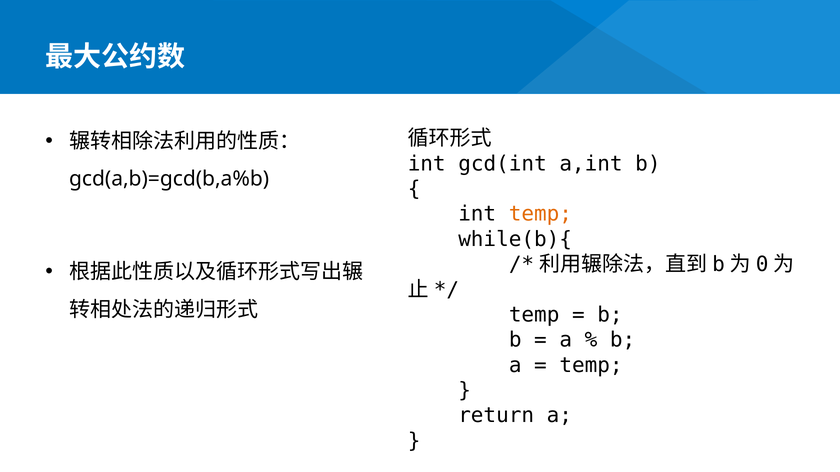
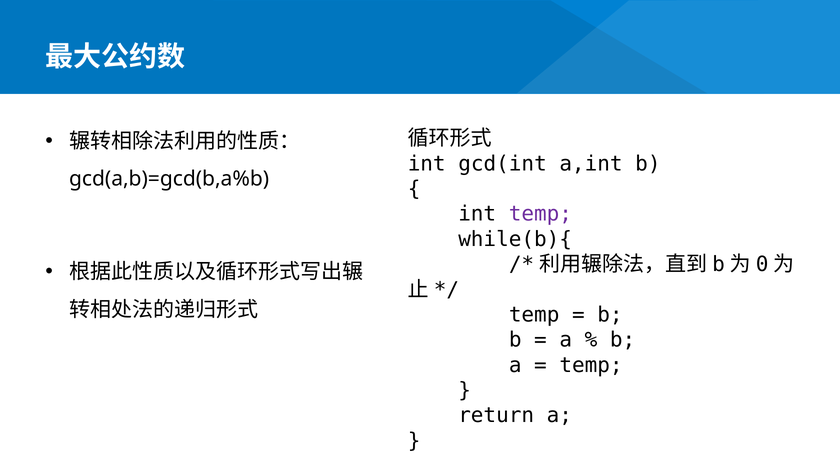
temp at (540, 214) colour: orange -> purple
